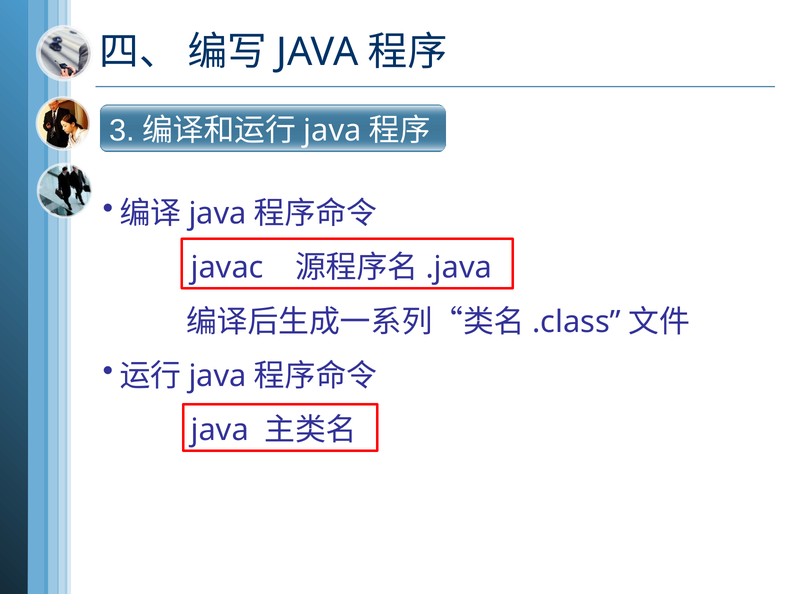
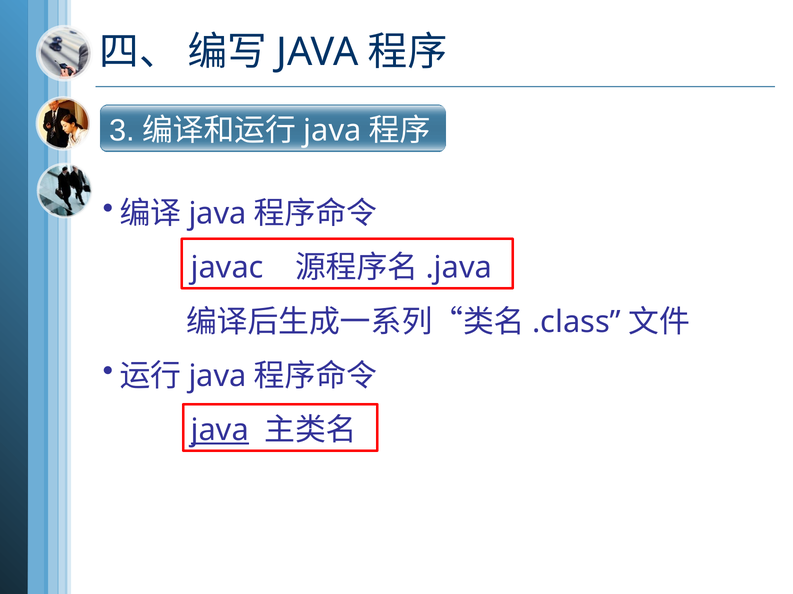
java at (220, 431) underline: none -> present
